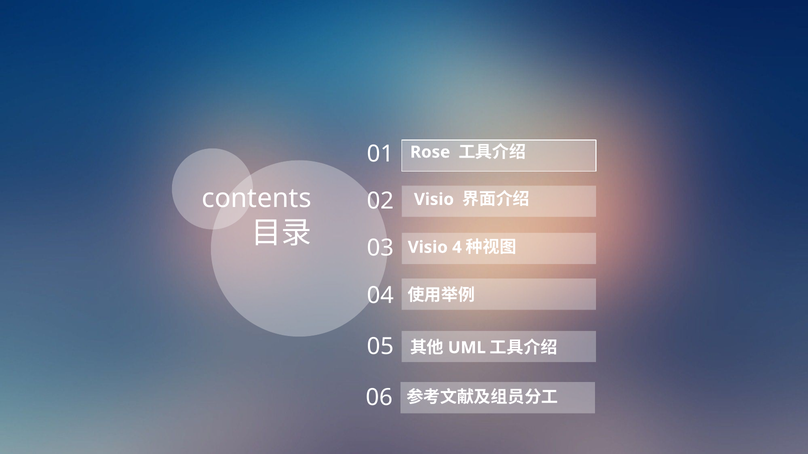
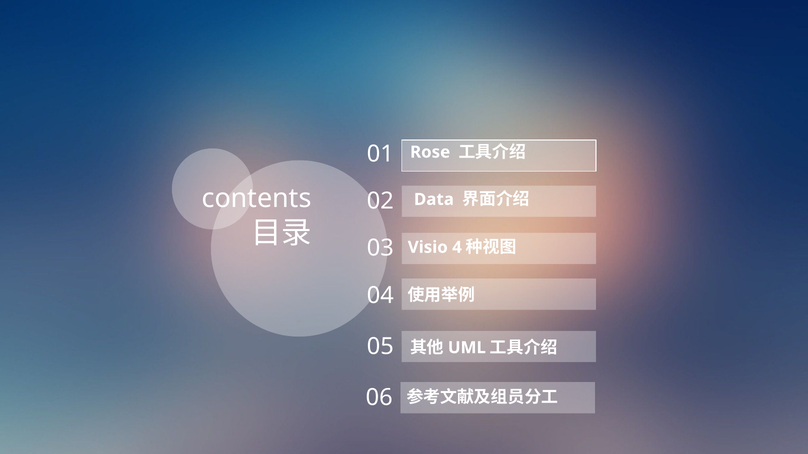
Visio at (434, 200): Visio -> Data
